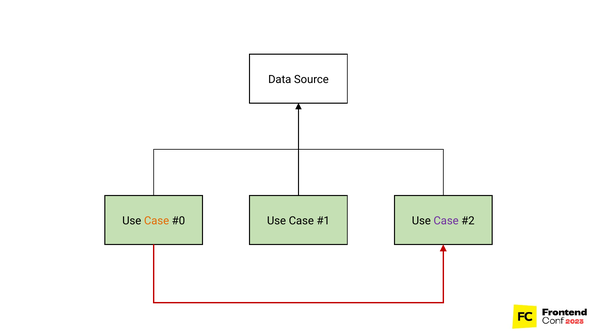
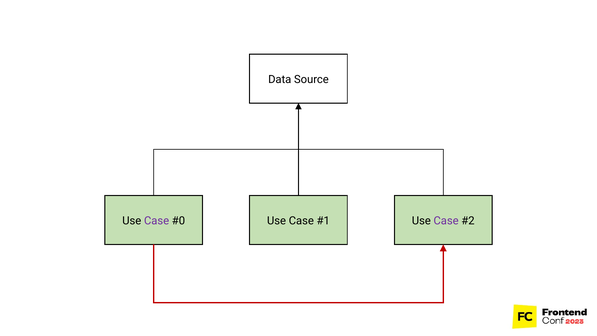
Case at (157, 221) colour: orange -> purple
